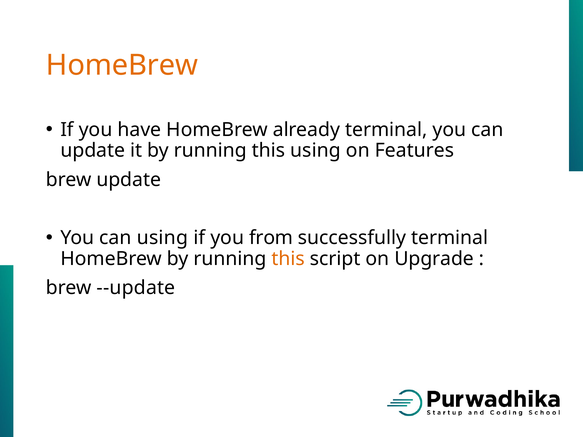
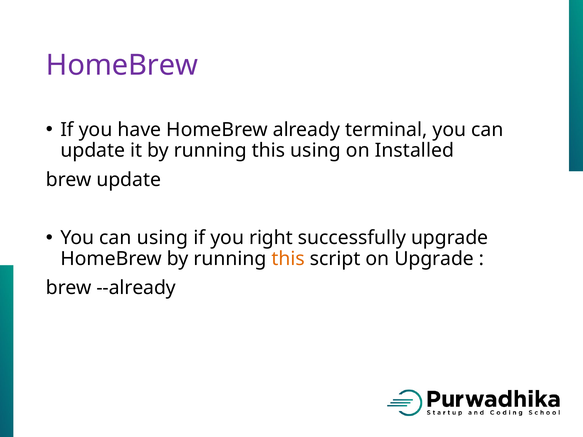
HomeBrew at (122, 65) colour: orange -> purple
Features: Features -> Installed
from: from -> right
successfully terminal: terminal -> upgrade
--update: --update -> --already
